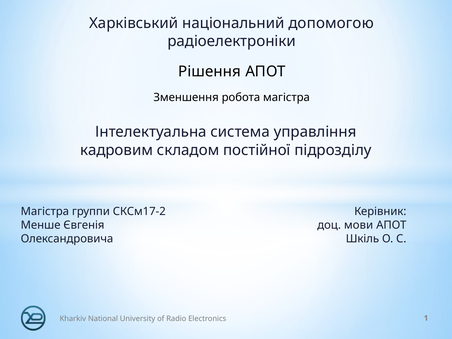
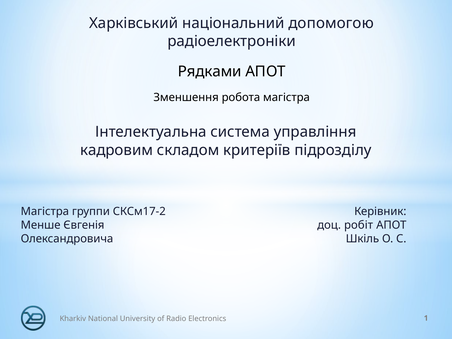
Рішення: Рішення -> Рядками
постійної: постійної -> критеріїв
мови: мови -> робіт
